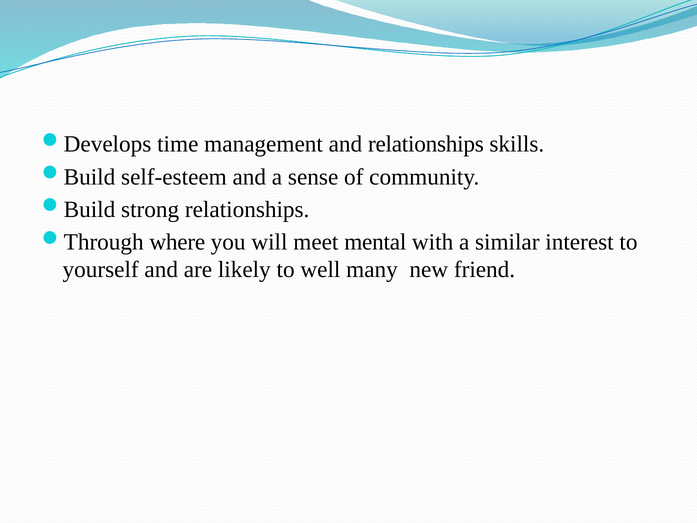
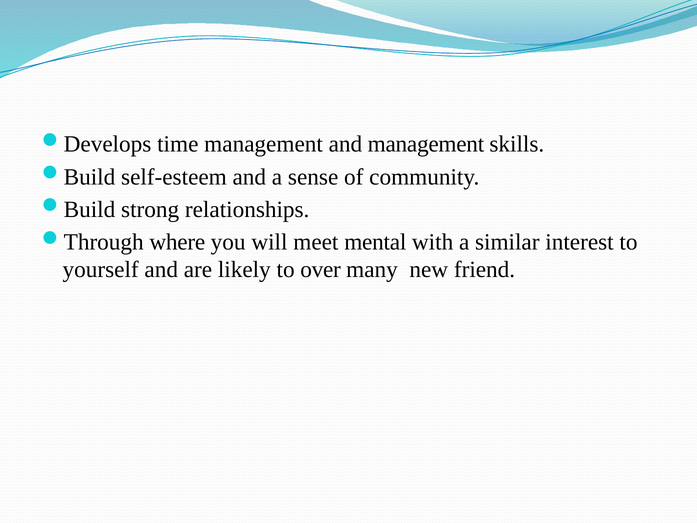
and relationships: relationships -> management
well: well -> over
